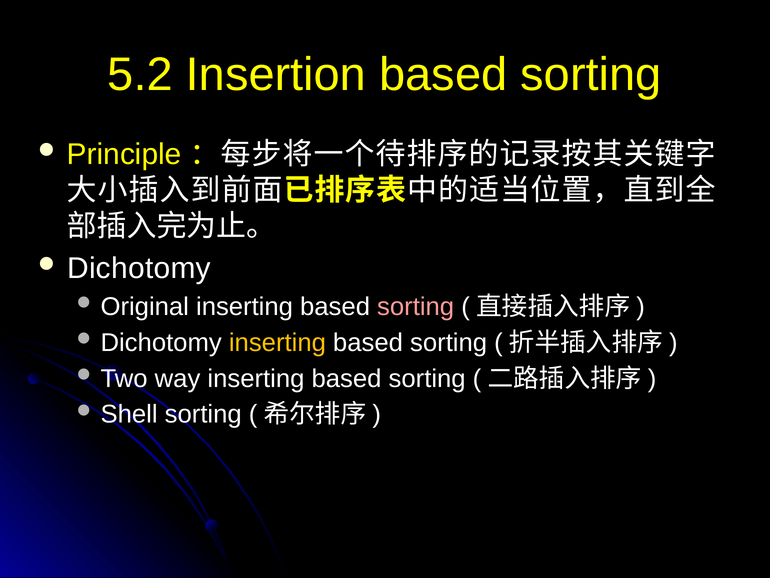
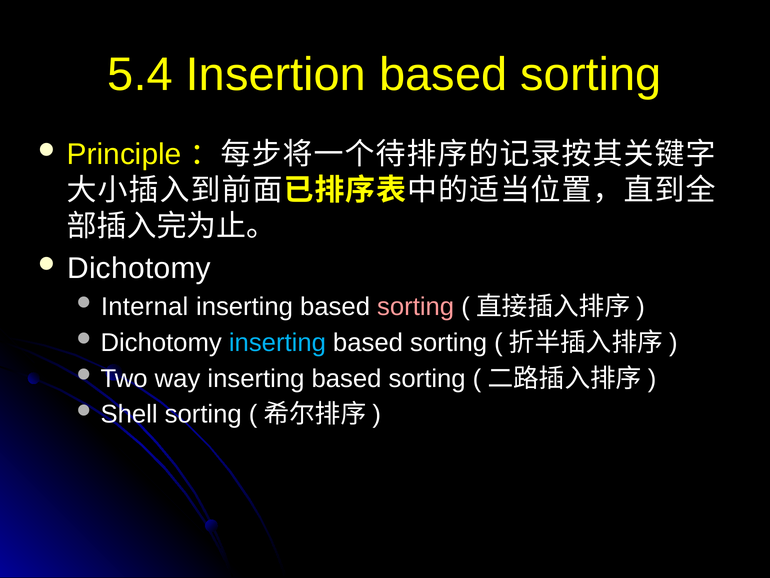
5.2: 5.2 -> 5.4
Original: Original -> Internal
inserting at (277, 342) colour: yellow -> light blue
